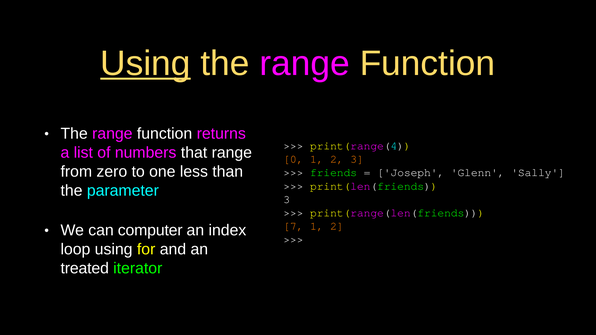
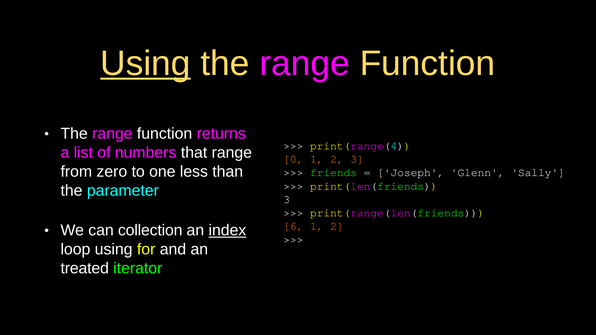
7: 7 -> 6
computer: computer -> collection
index underline: none -> present
